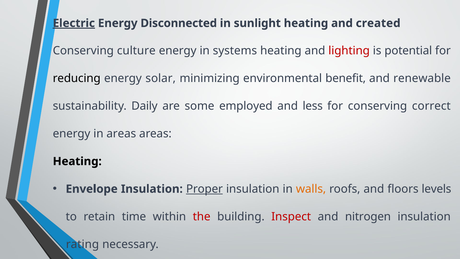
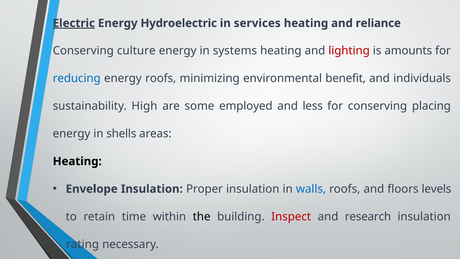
Disconnected: Disconnected -> Hydroelectric
sunlight: sunlight -> services
created: created -> reliance
potential: potential -> amounts
reducing colour: black -> blue
energy solar: solar -> roofs
renewable: renewable -> individuals
Daily: Daily -> High
correct: correct -> placing
in areas: areas -> shells
Proper underline: present -> none
walls colour: orange -> blue
the colour: red -> black
nitrogen: nitrogen -> research
